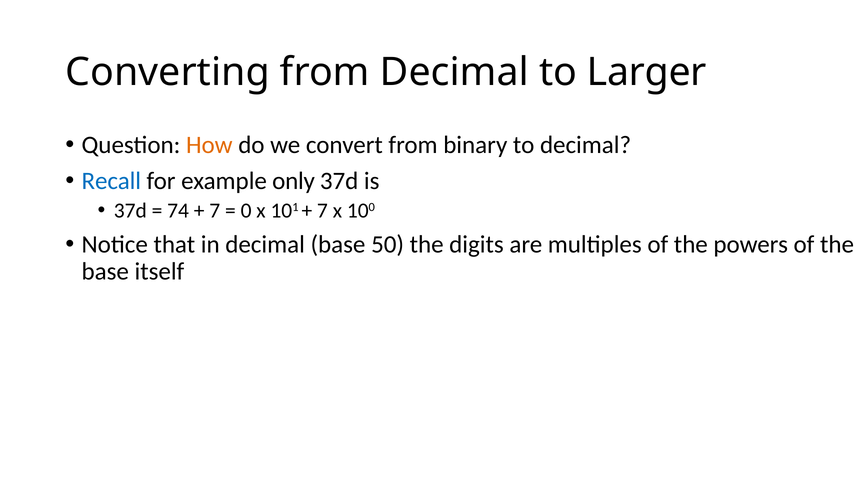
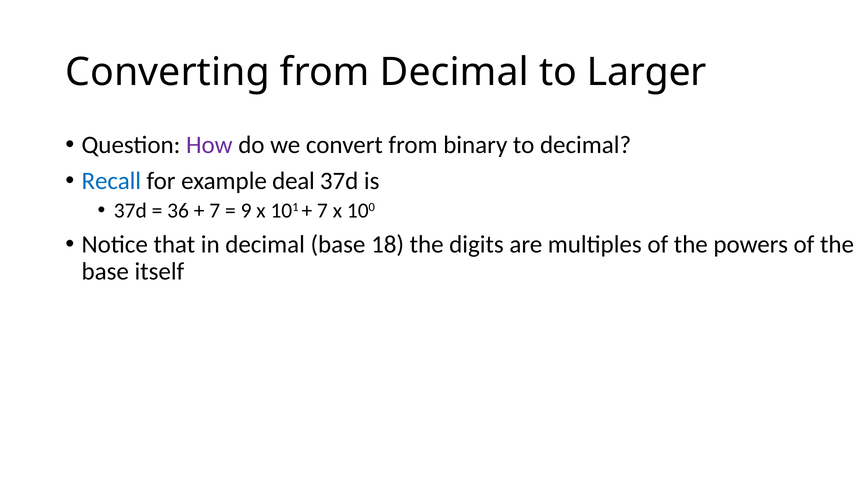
How colour: orange -> purple
only: only -> deal
74: 74 -> 36
0: 0 -> 9
50: 50 -> 18
